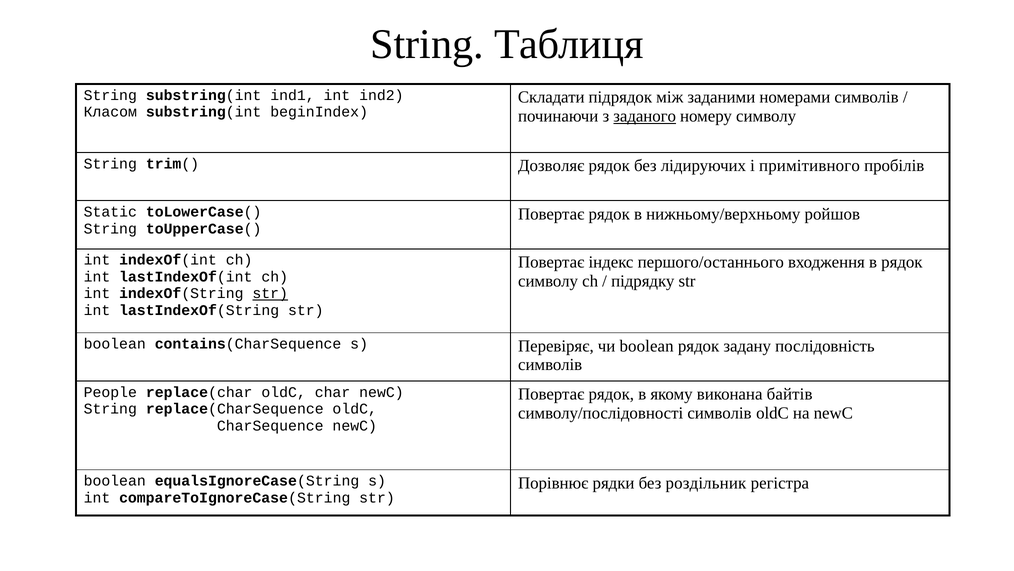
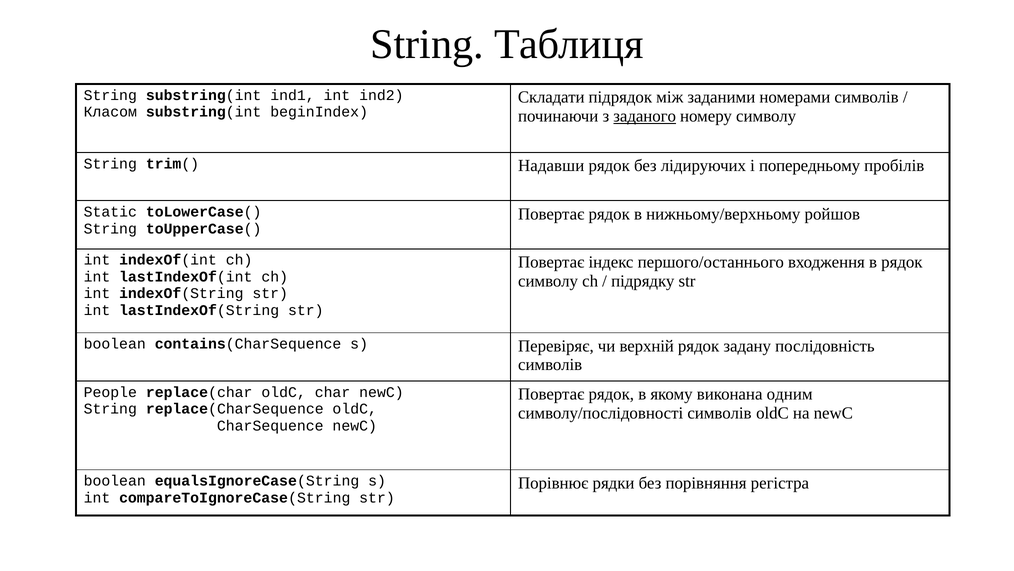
Дозволяє: Дозволяє -> Надавши
примітивного: примітивного -> попередньому
str at (270, 293) underline: present -> none
чи boolean: boolean -> верхній
байтів: байтів -> одним
роздільник: роздільник -> порівняння
